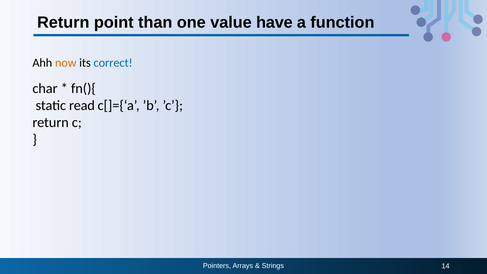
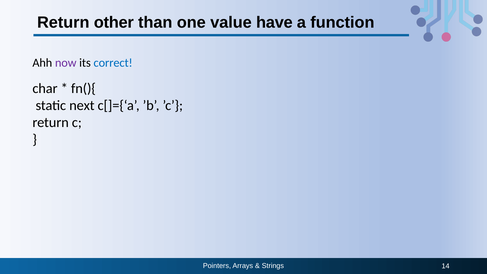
point: point -> other
now colour: orange -> purple
read: read -> next
